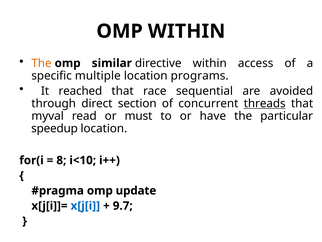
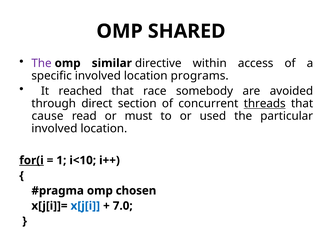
OMP WITHIN: WITHIN -> SHARED
The at (41, 63) colour: orange -> purple
specific multiple: multiple -> involved
sequential: sequential -> somebody
myval: myval -> cause
have: have -> used
speedup at (55, 128): speedup -> involved
for(i underline: none -> present
8: 8 -> 1
update: update -> chosen
9.7: 9.7 -> 7.0
